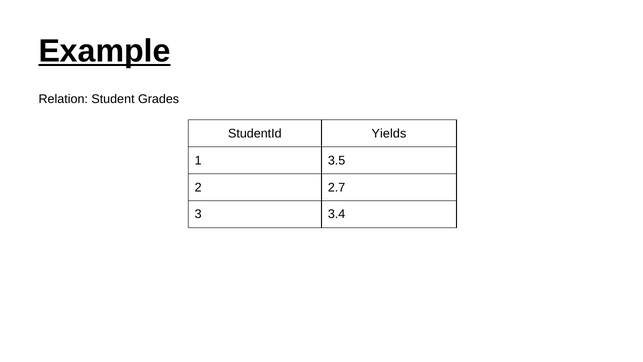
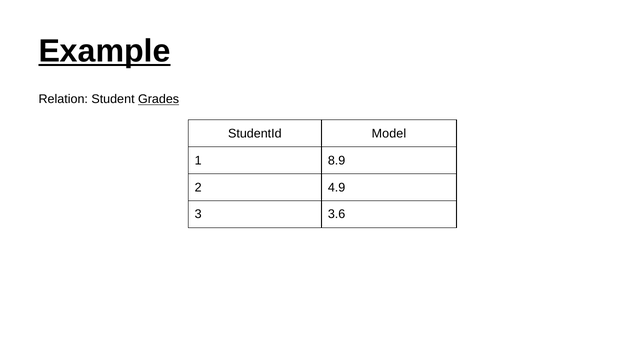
Grades underline: none -> present
Yields: Yields -> Model
3.5: 3.5 -> 8.9
2.7: 2.7 -> 4.9
3.4: 3.4 -> 3.6
